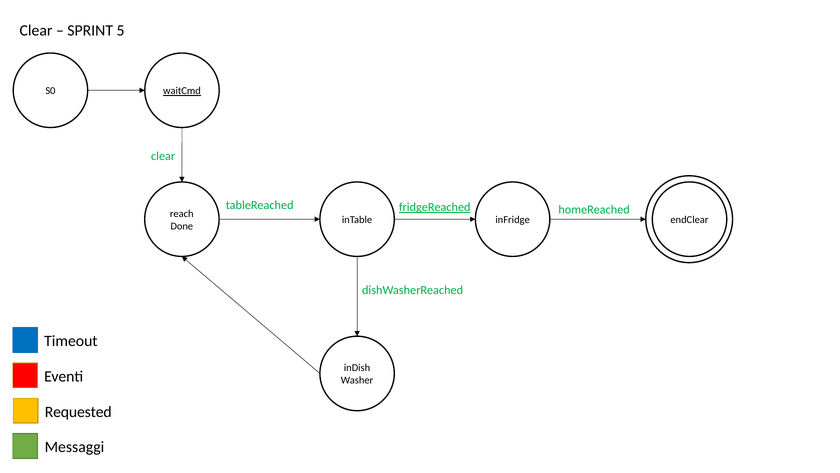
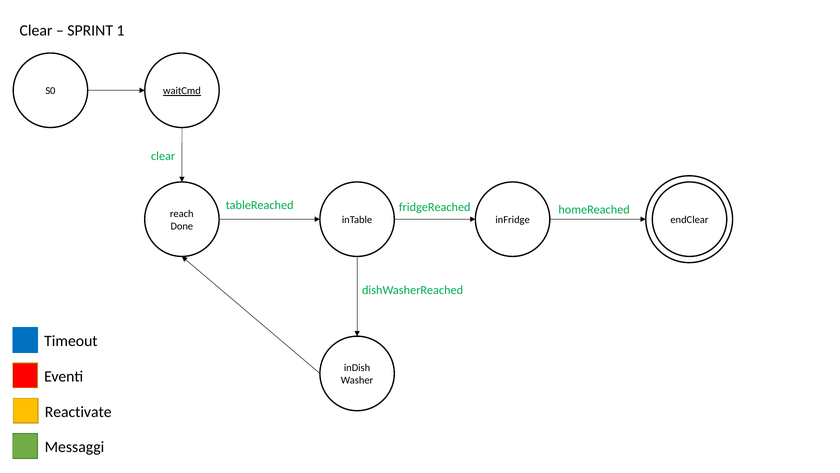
5: 5 -> 1
fridgeReached underline: present -> none
Requested: Requested -> Reactivate
